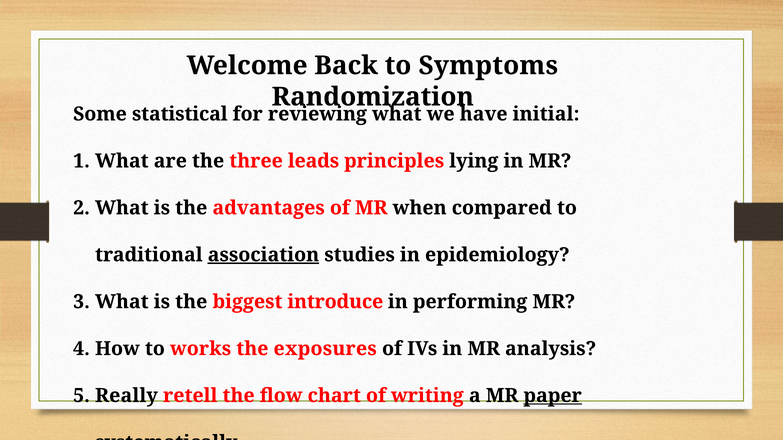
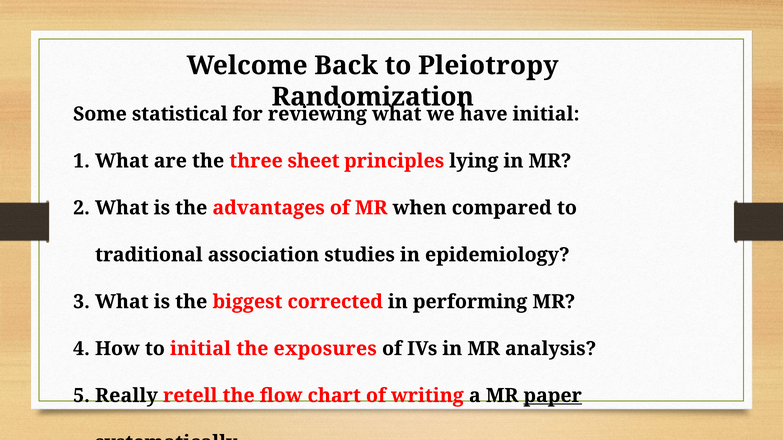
Symptoms: Symptoms -> Pleiotropy
leads: leads -> sheet
association underline: present -> none
introduce: introduce -> corrected
to works: works -> initial
